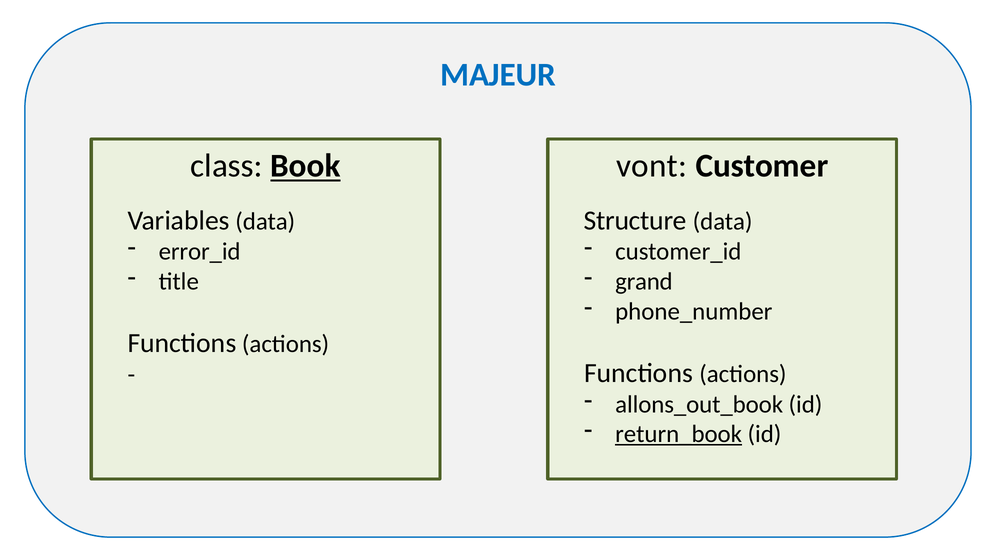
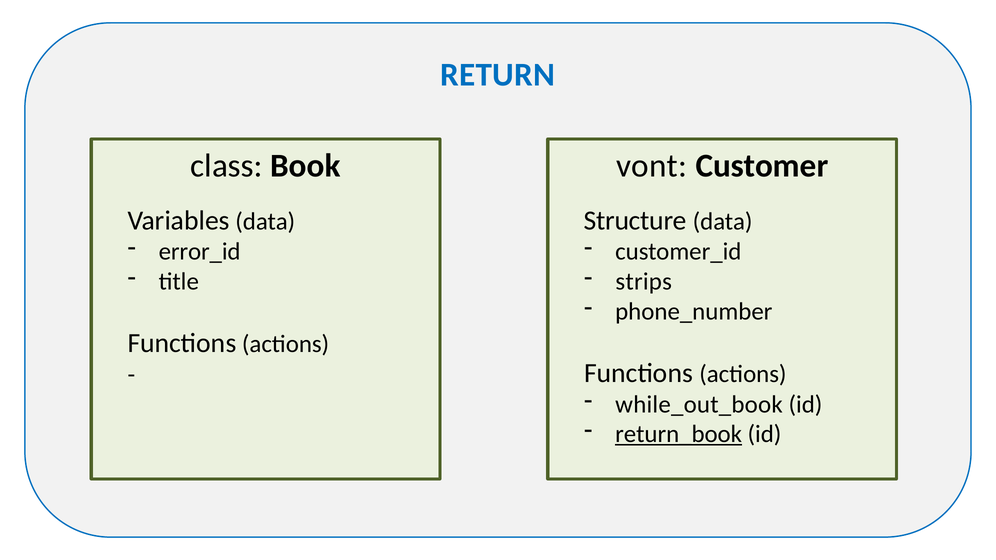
MAJEUR: MAJEUR -> RETURN
Book underline: present -> none
grand: grand -> strips
allons_out_book: allons_out_book -> while_out_book
